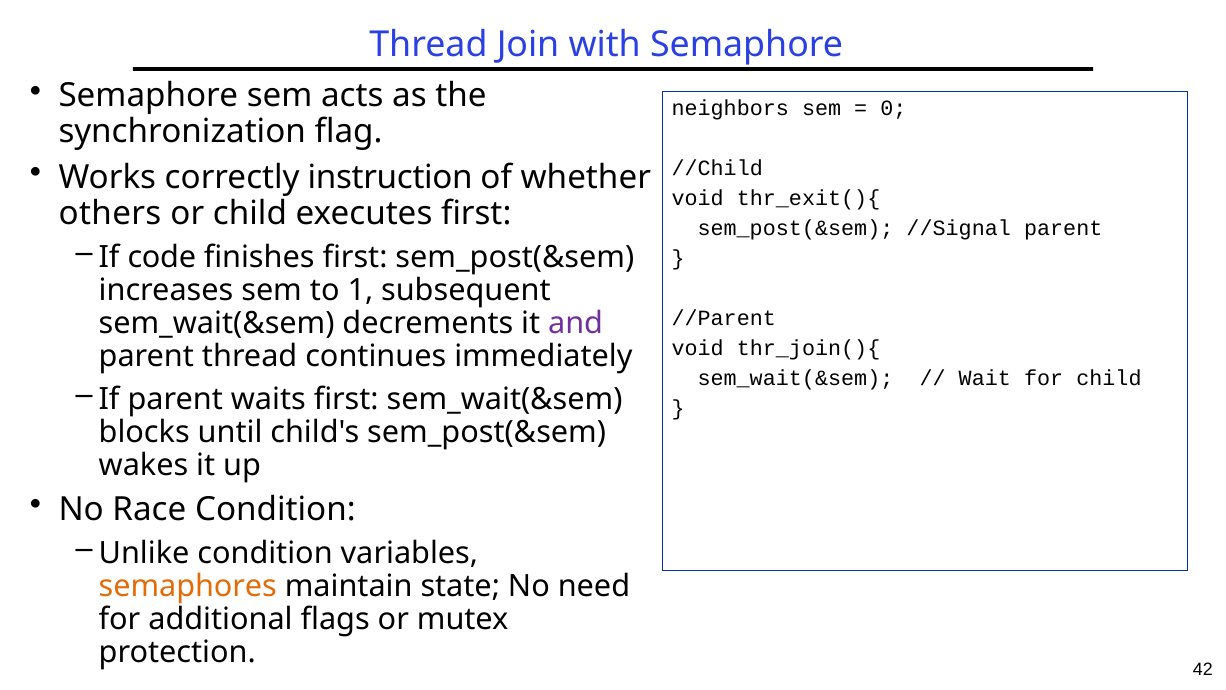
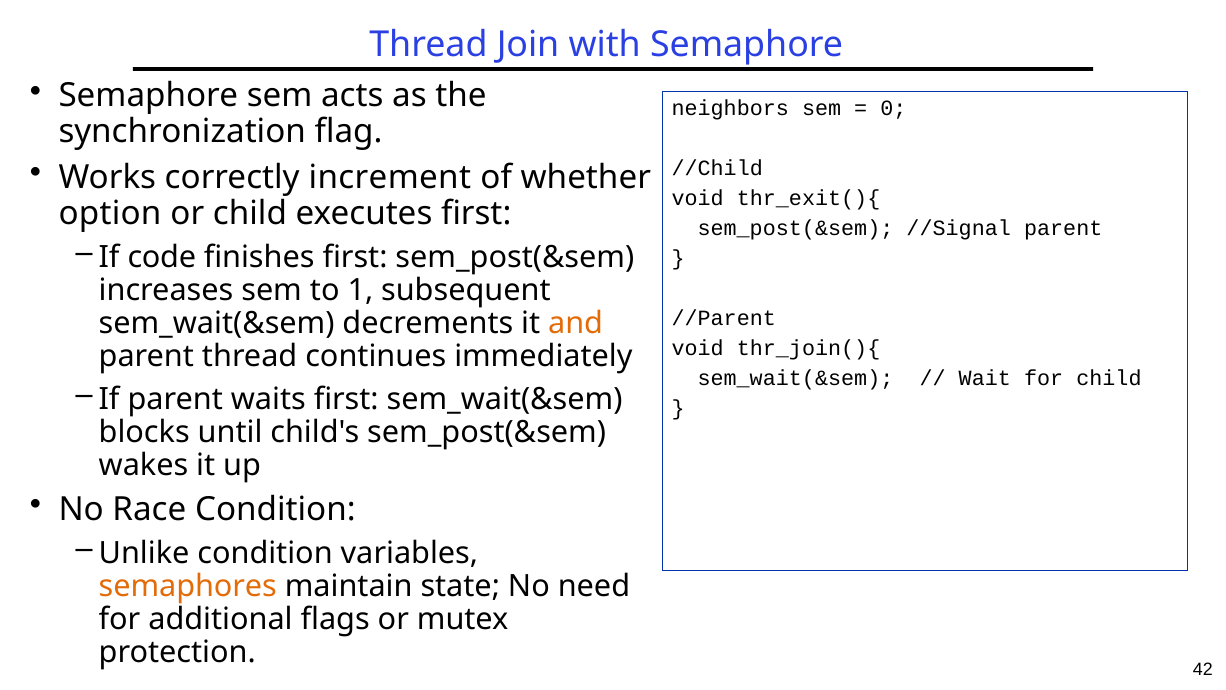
instruction: instruction -> increment
others: others -> option
and colour: purple -> orange
